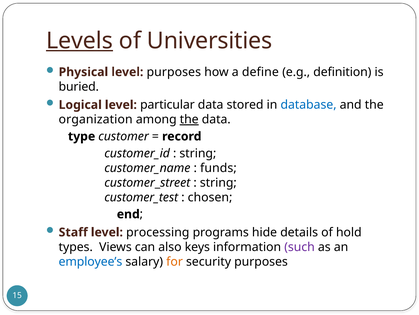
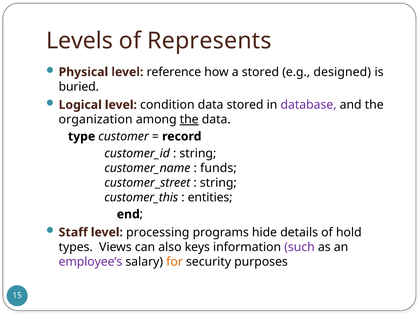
Levels underline: present -> none
Universities: Universities -> Represents
level purposes: purposes -> reference
a define: define -> stored
definition: definition -> designed
particular: particular -> condition
database colour: blue -> purple
customer_test: customer_test -> customer_this
chosen: chosen -> entities
employee’s colour: blue -> purple
